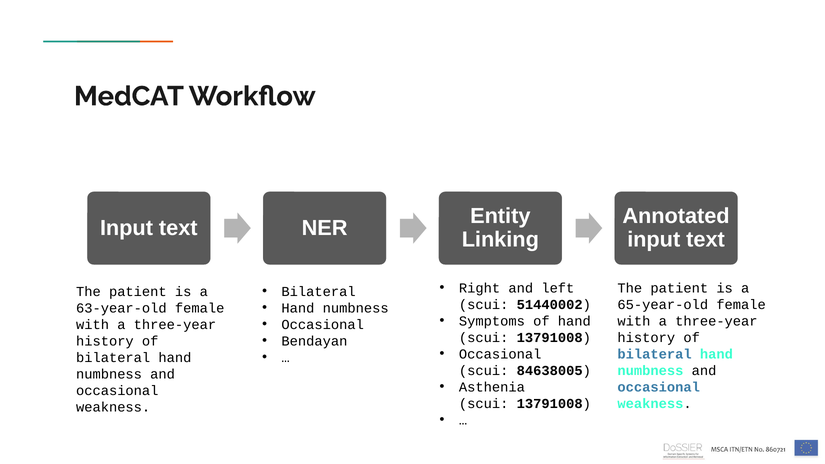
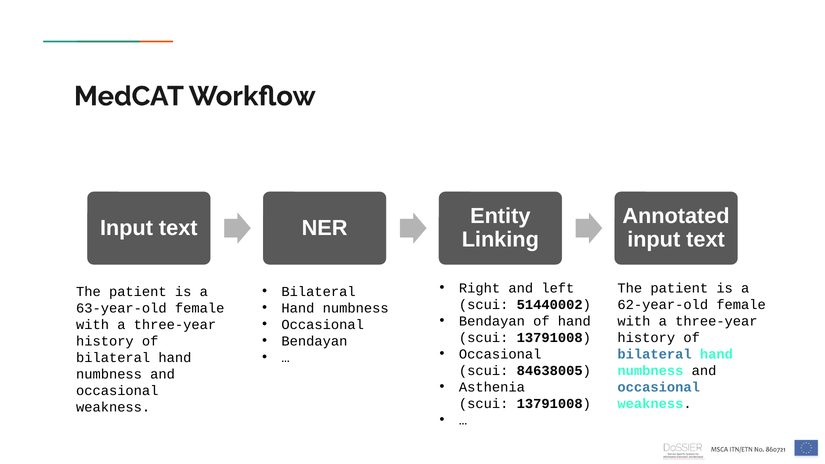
65-year-old: 65-year-old -> 62-year-old
Symptoms at (492, 321): Symptoms -> Bendayan
